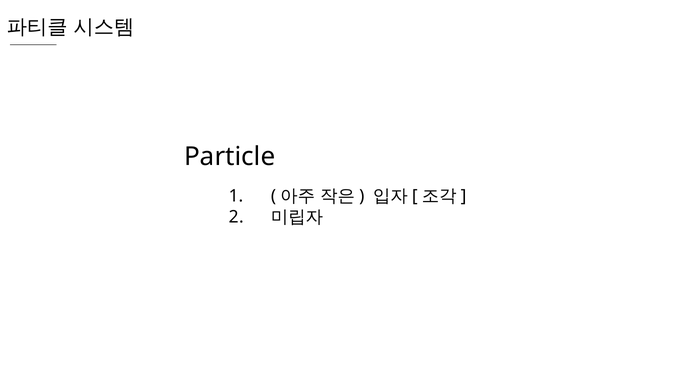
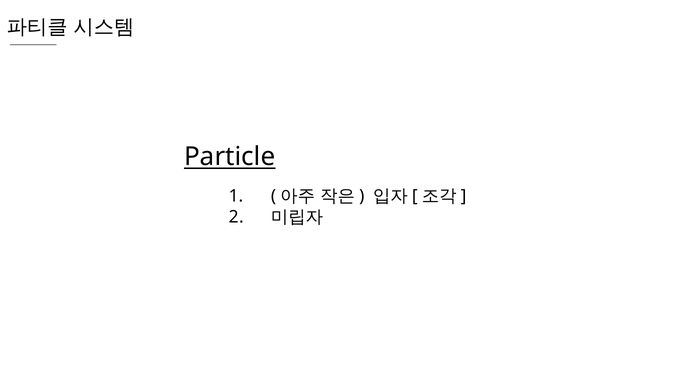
Particle underline: none -> present
